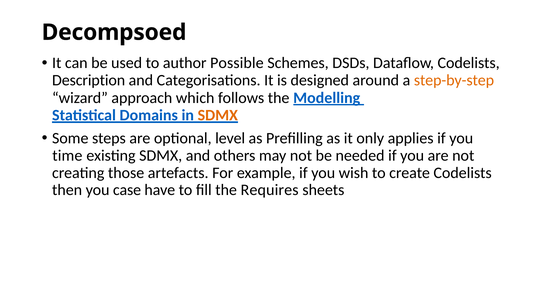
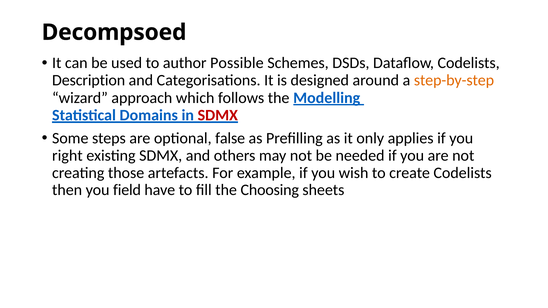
SDMX at (218, 115) colour: orange -> red
level: level -> false
time: time -> right
case: case -> field
Requires: Requires -> Choosing
